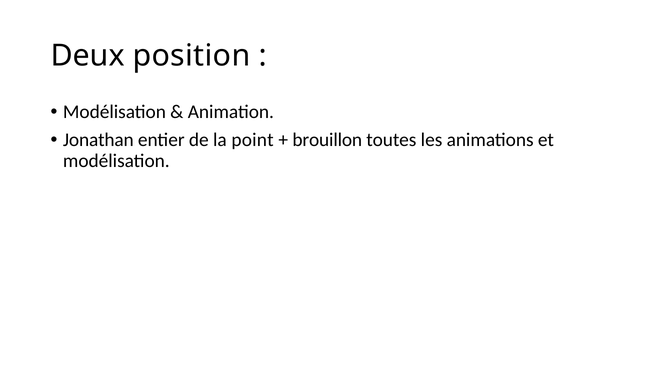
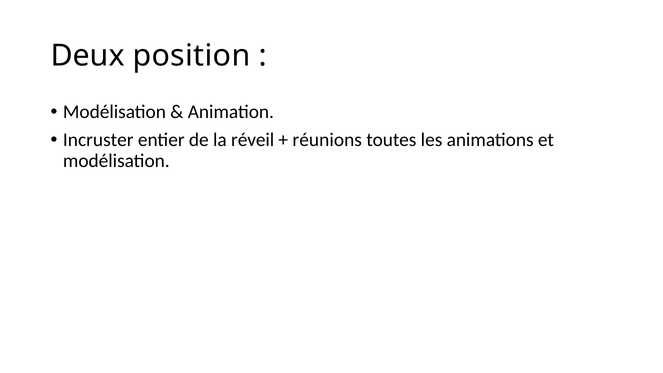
Jonathan: Jonathan -> Incruster
point: point -> réveil
brouillon: brouillon -> réunions
